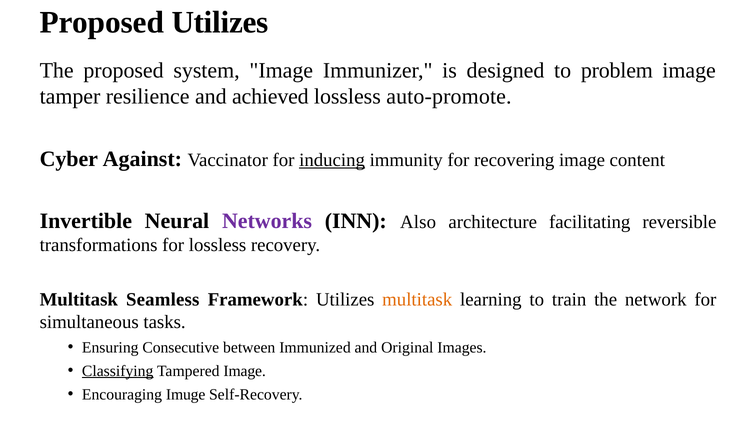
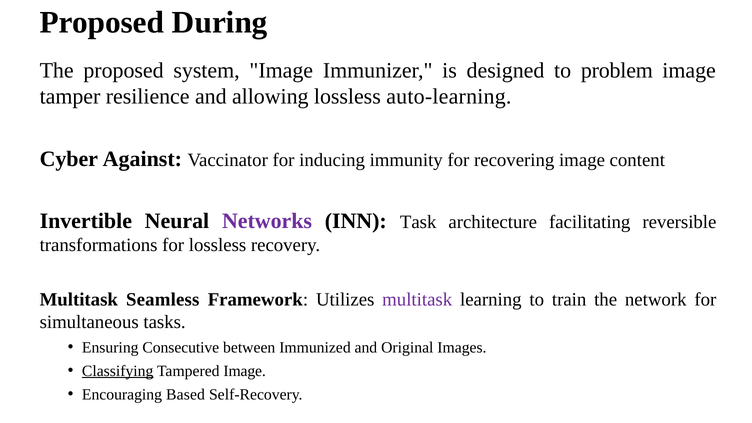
Proposed Utilizes: Utilizes -> During
achieved: achieved -> allowing
auto-promote: auto-promote -> auto-learning
inducing underline: present -> none
Also: Also -> Task
multitask at (417, 300) colour: orange -> purple
Imuge: Imuge -> Based
